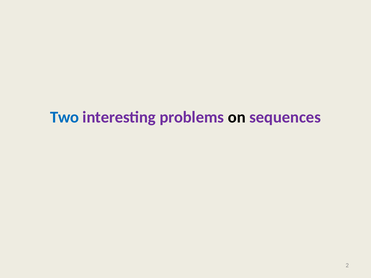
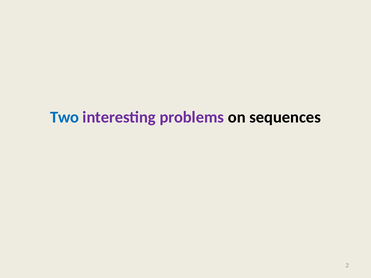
sequences colour: purple -> black
